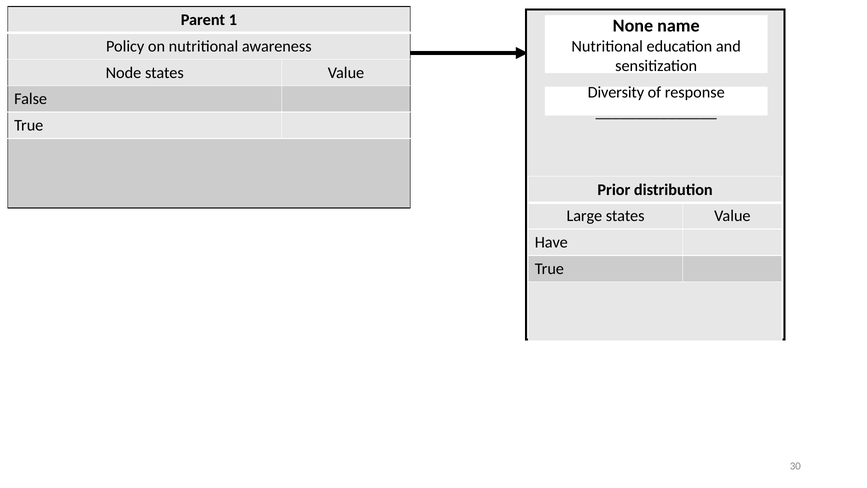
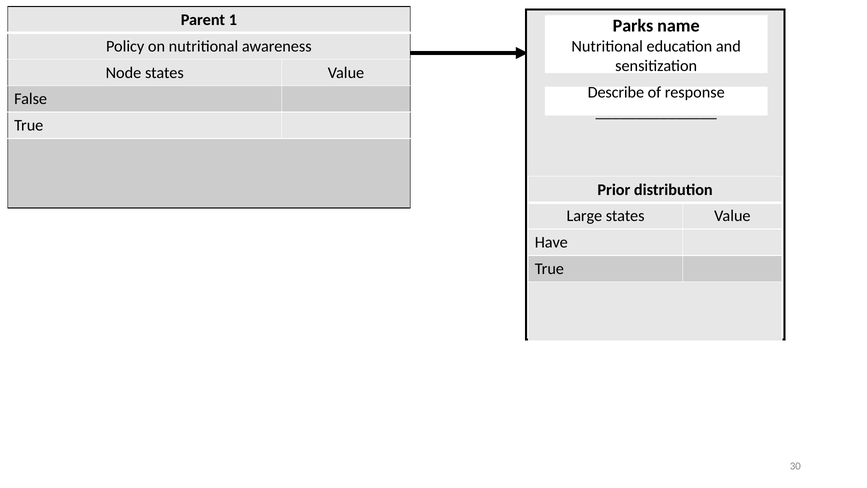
None: None -> Parks
Diversity: Diversity -> Describe
